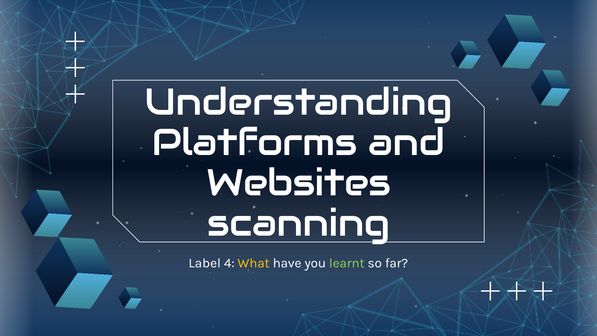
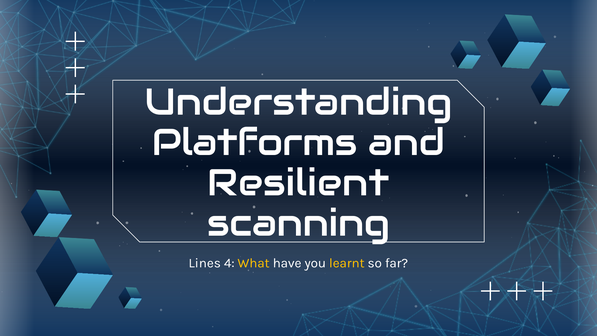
Websites: Websites -> Resilient
Label: Label -> Lines
learnt colour: light green -> yellow
